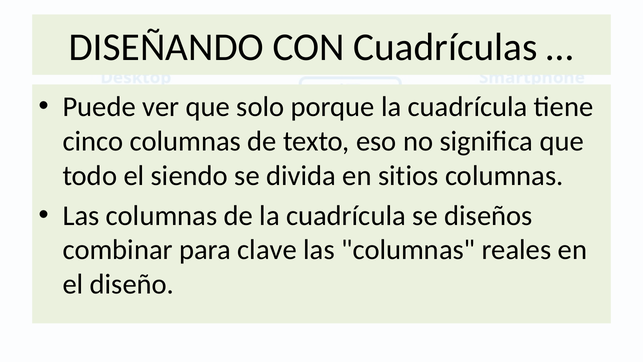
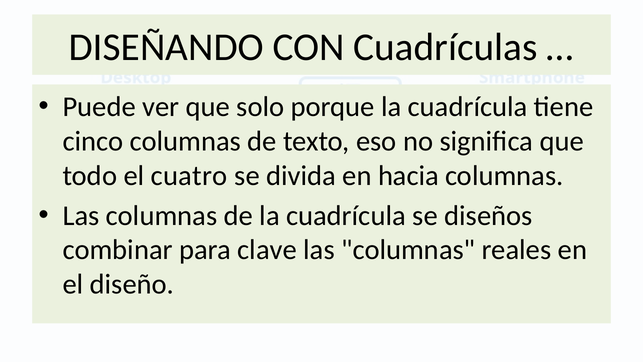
siendo: siendo -> cuatro
sitios: sitios -> hacia
